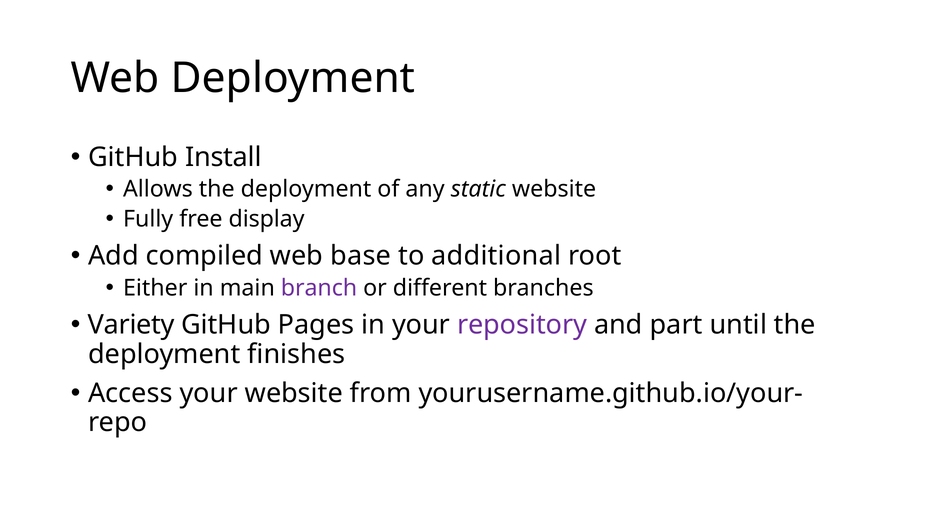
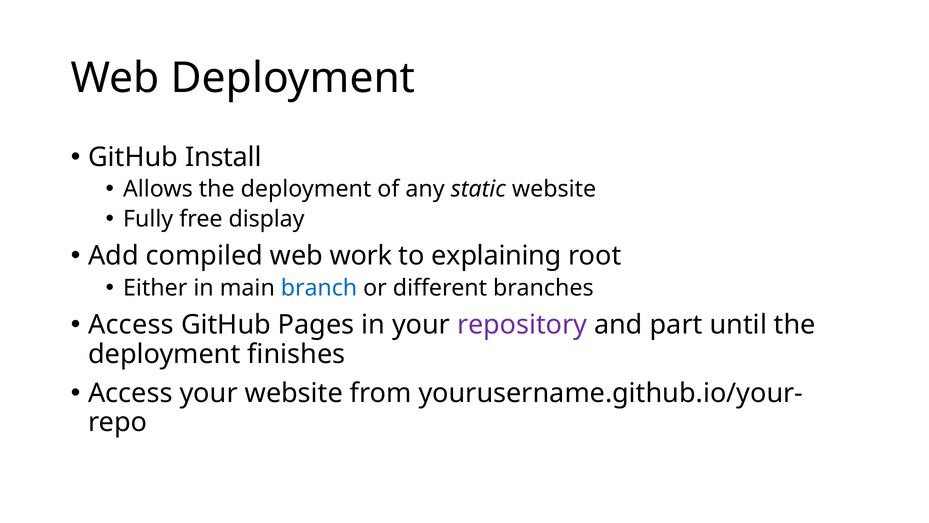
base: base -> work
additional: additional -> explaining
branch colour: purple -> blue
Variety at (131, 325): Variety -> Access
